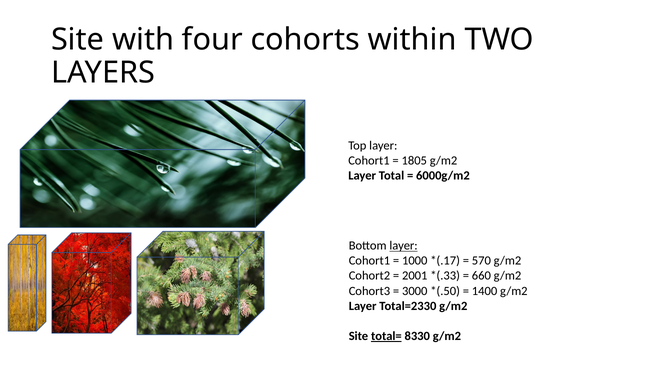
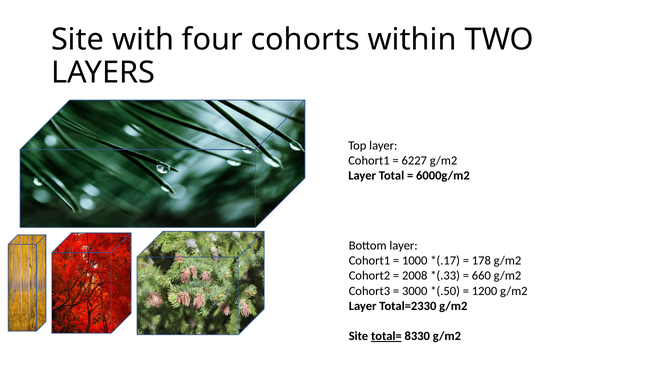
1805: 1805 -> 6227
layer at (404, 246) underline: present -> none
570: 570 -> 178
2001: 2001 -> 2008
1400: 1400 -> 1200
